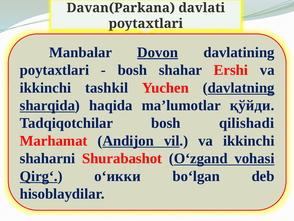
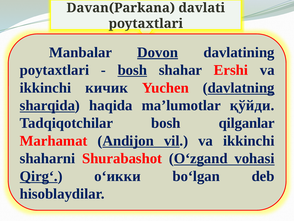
bosh at (132, 70) underline: none -> present
tashkil: tashkil -> кичик
qilishadi: qilishadi -> qilganlar
